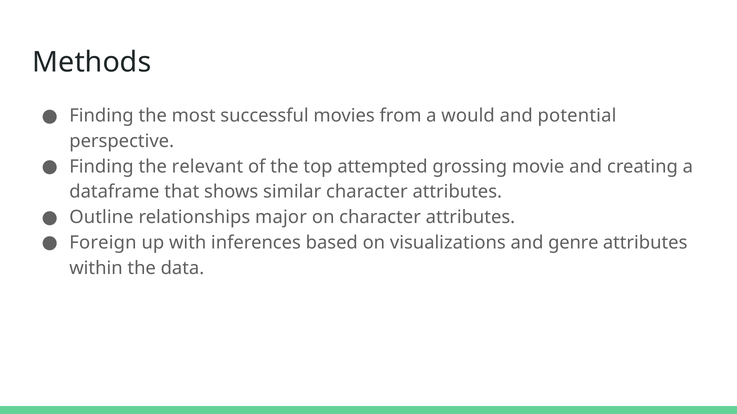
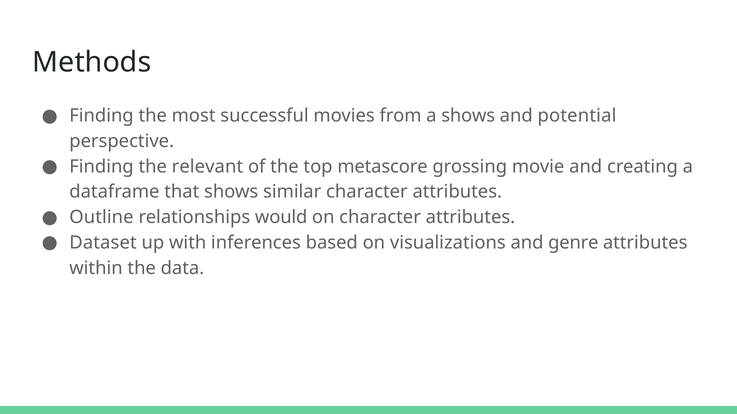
a would: would -> shows
attempted: attempted -> metascore
major: major -> would
Foreign: Foreign -> Dataset
